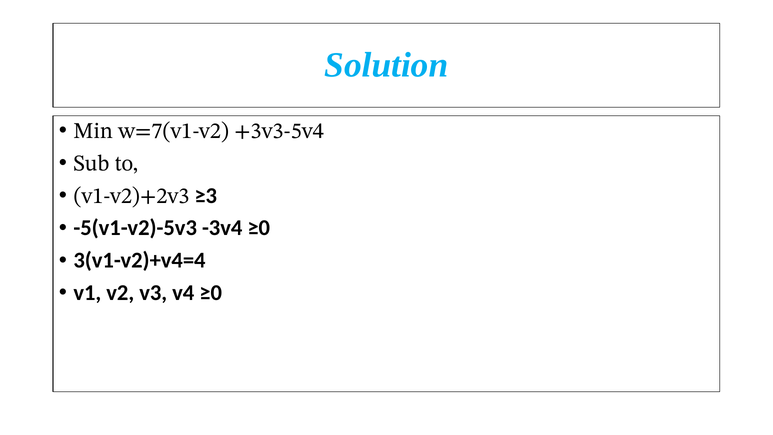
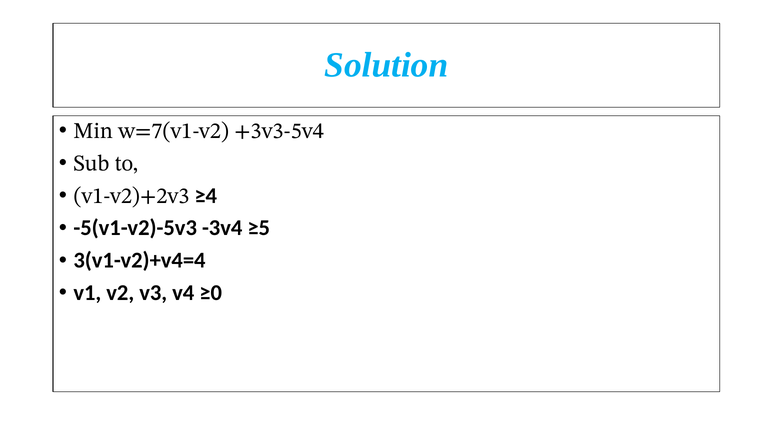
≥3: ≥3 -> ≥4
-3v4 ≥0: ≥0 -> ≥5
